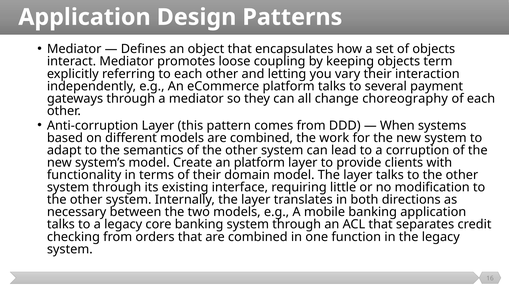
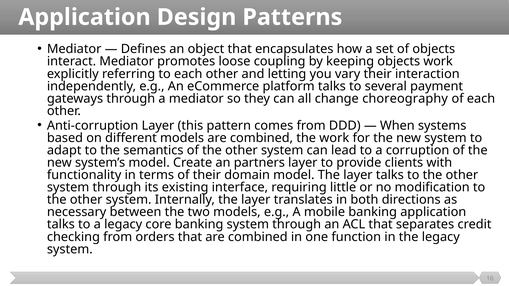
objects term: term -> work
an platform: platform -> partners
